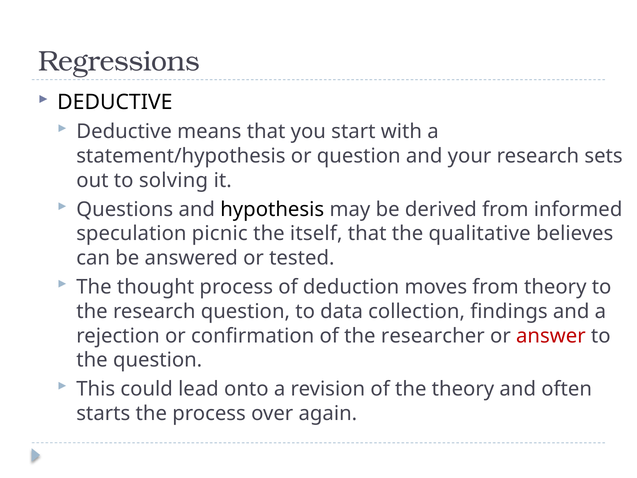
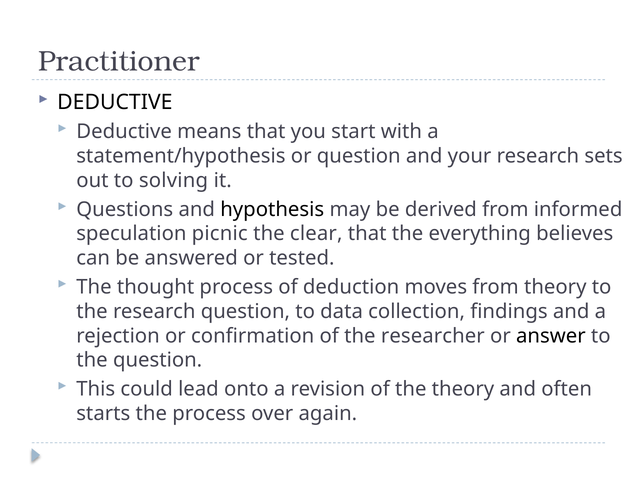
Regressions: Regressions -> Practitioner
itself: itself -> clear
qualitative: qualitative -> everything
answer colour: red -> black
